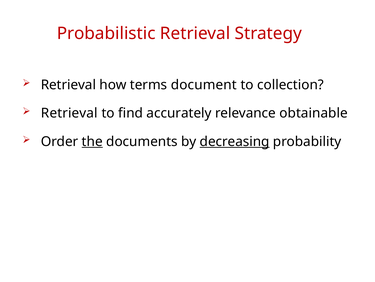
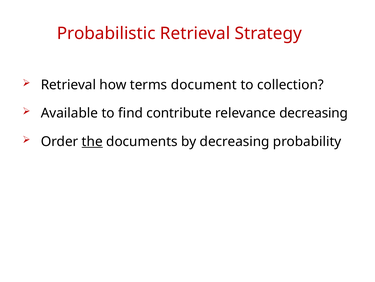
Retrieval at (69, 113): Retrieval -> Available
accurately: accurately -> contribute
relevance obtainable: obtainable -> decreasing
decreasing at (235, 141) underline: present -> none
